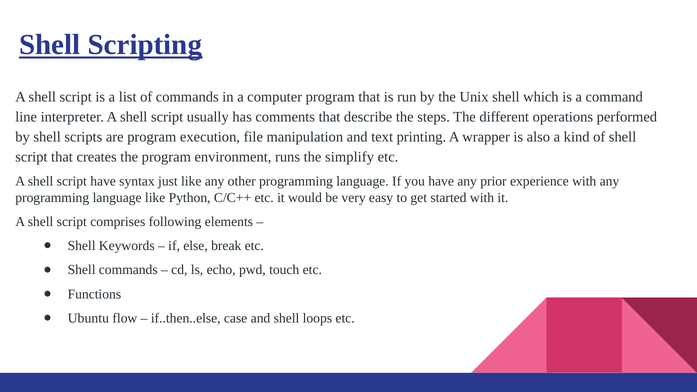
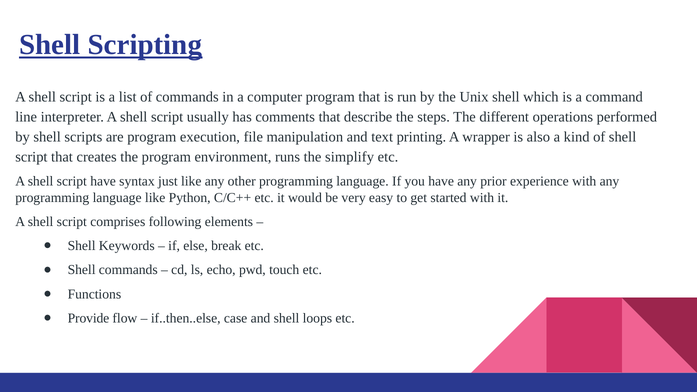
Ubuntu: Ubuntu -> Provide
